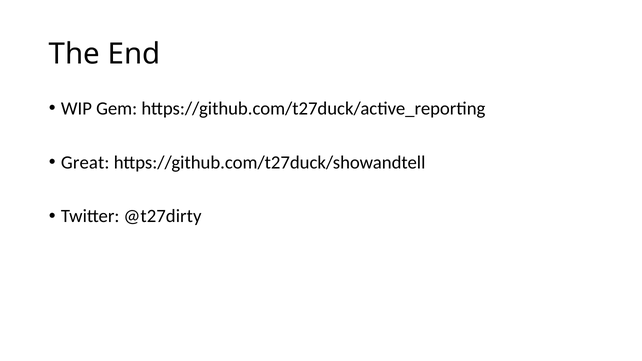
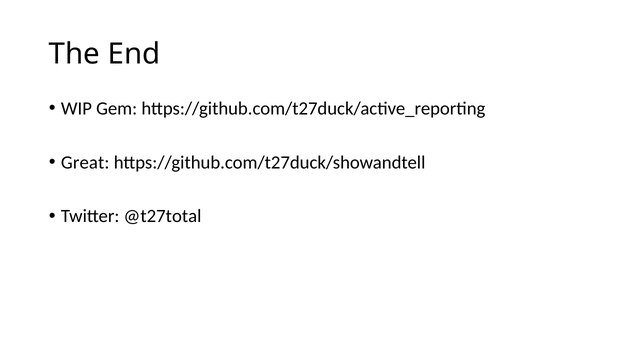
@t27dirty: @t27dirty -> @t27total
